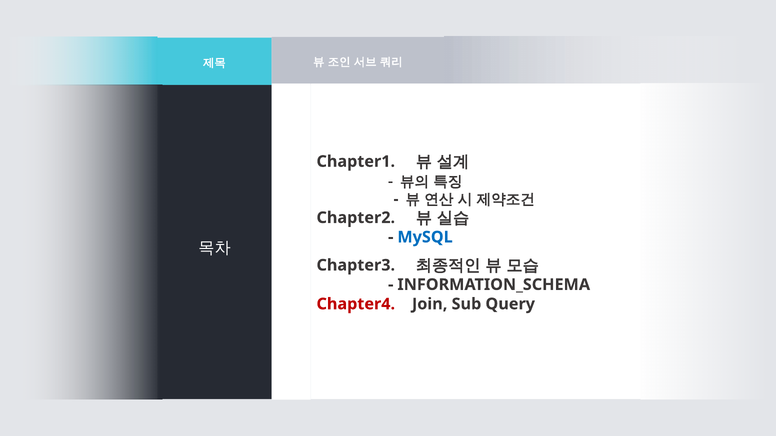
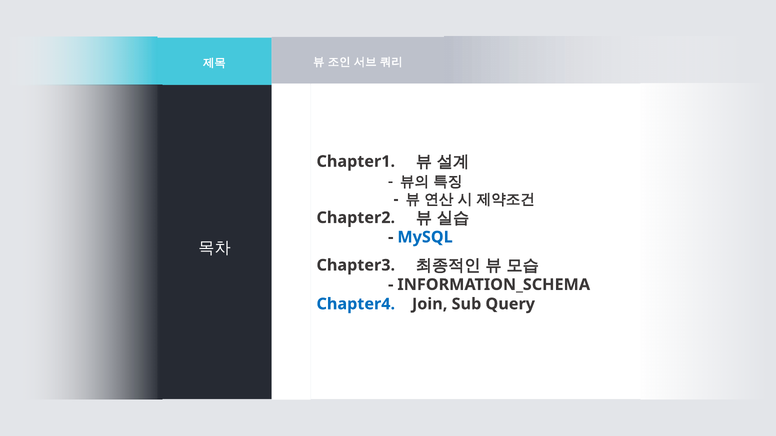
Chapter4 colour: red -> blue
